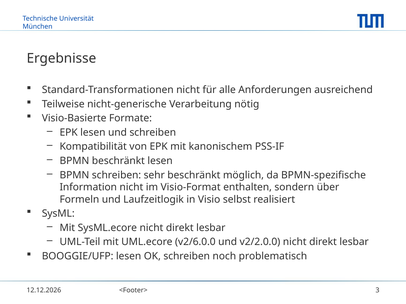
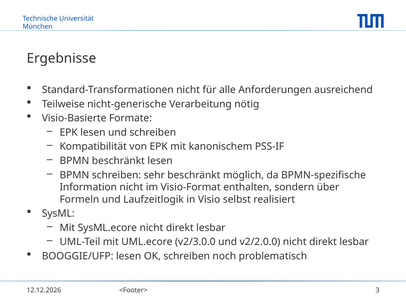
v2/6.0.0: v2/6.0.0 -> v2/3.0.0
